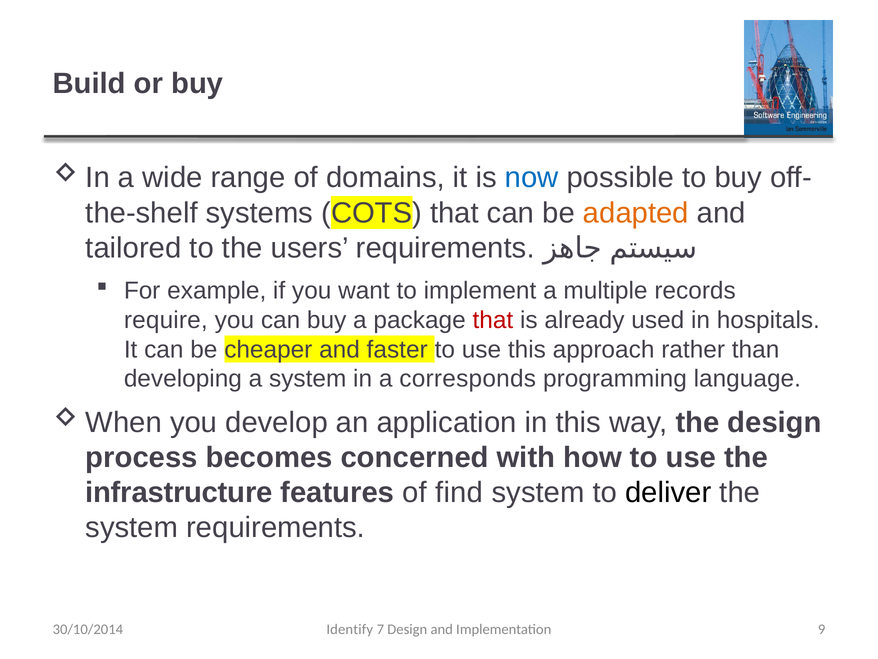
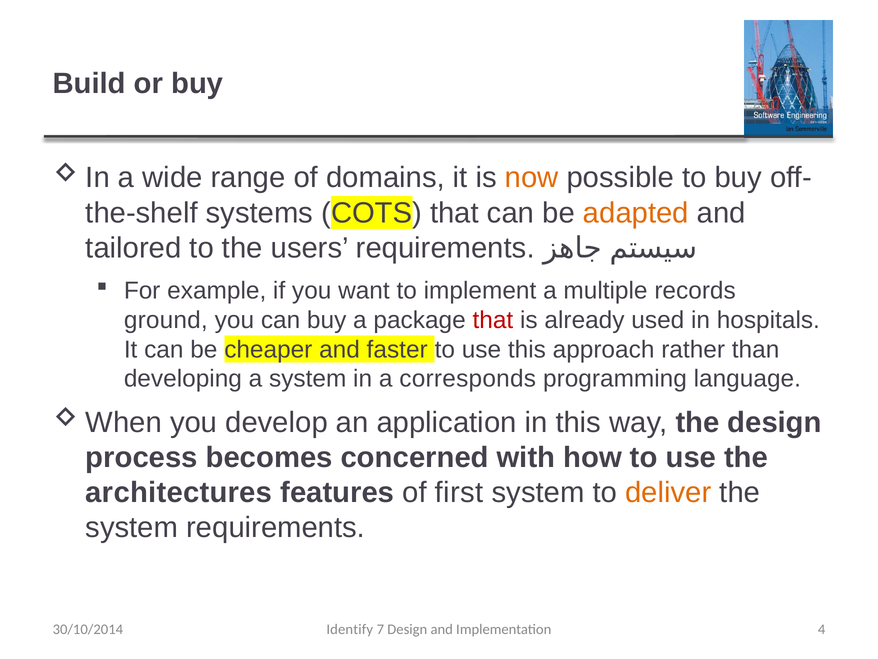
now colour: blue -> orange
require: require -> ground
infrastructure: infrastructure -> architectures
find: find -> first
deliver colour: black -> orange
9: 9 -> 4
